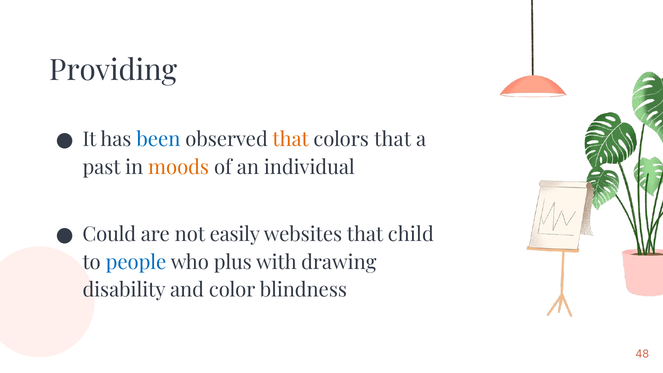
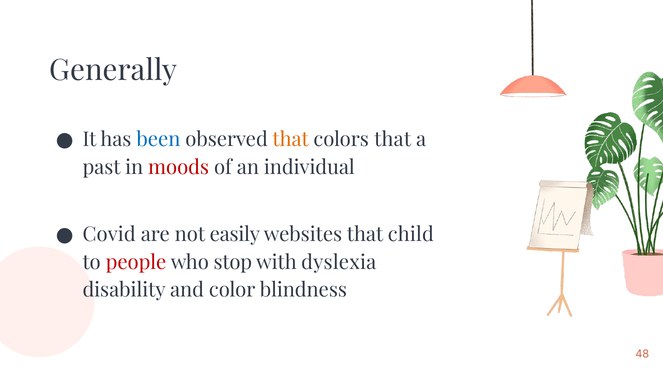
Providing: Providing -> Generally
moods colour: orange -> red
Could: Could -> Covid
people colour: blue -> red
plus: plus -> stop
drawing: drawing -> dyslexia
